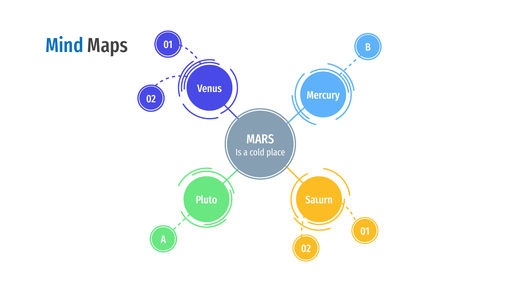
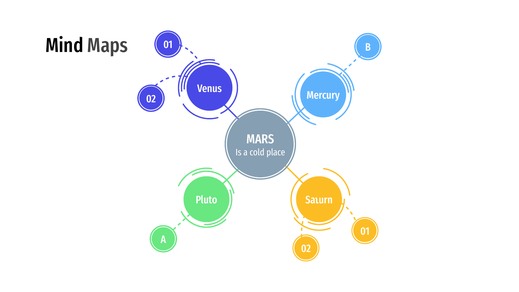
Mind colour: blue -> black
